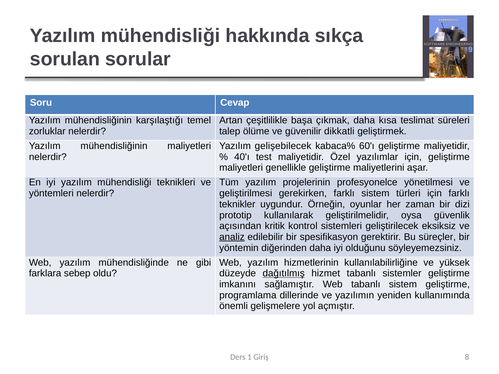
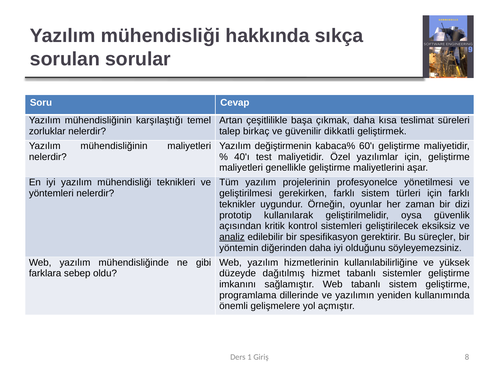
ölüme: ölüme -> birkaç
gelişebilecek: gelişebilecek -> değiştirmenin
dağıtılmış underline: present -> none
